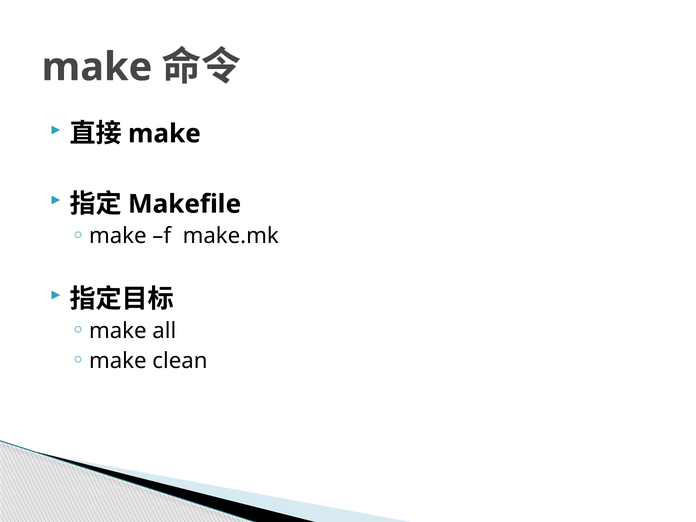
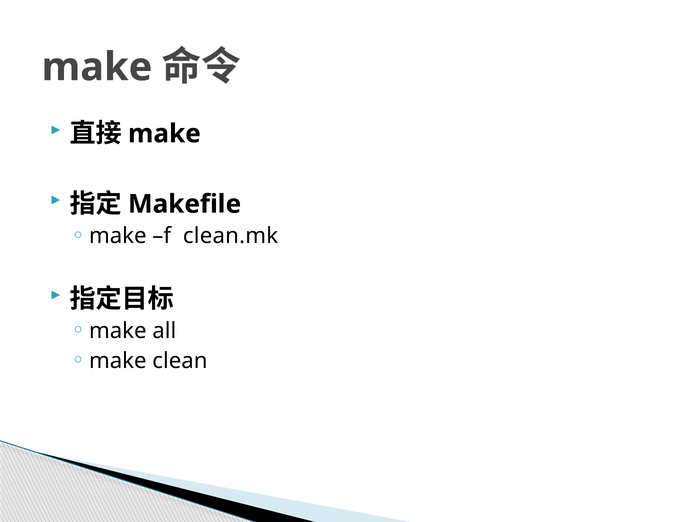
make.mk: make.mk -> clean.mk
